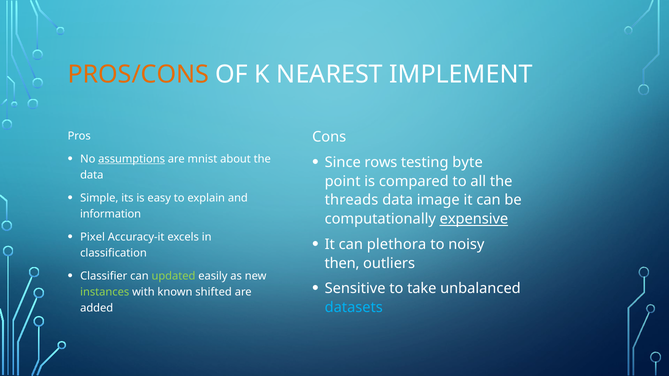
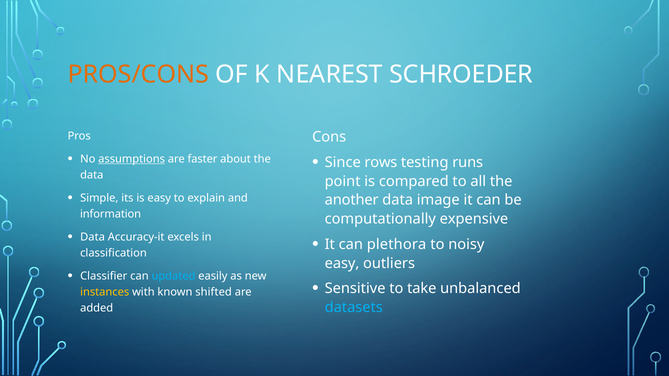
IMPLEMENT: IMPLEMENT -> SCHROEDER
mnist: mnist -> faster
byte: byte -> runs
threads: threads -> another
expensive underline: present -> none
Pixel at (93, 237): Pixel -> Data
then at (342, 263): then -> easy
updated colour: light green -> light blue
instances colour: light green -> yellow
